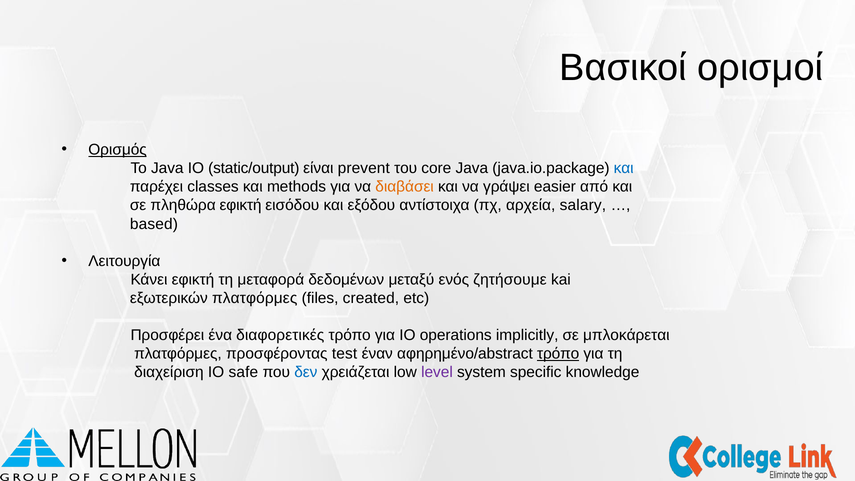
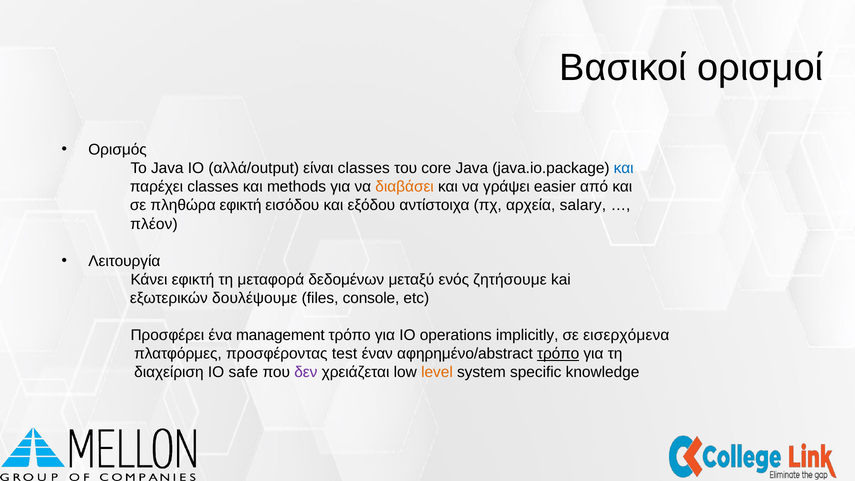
Ορισμός underline: present -> none
static/output: static/output -> αλλά/output
είναι prevent: prevent -> classes
based: based -> πλέον
εξωτερικών πλατφόρμες: πλατφόρμες -> δουλέψουμε
created: created -> console
διαφορετικές: διαφορετικές -> management
μπλοκάρεται: μπλοκάρεται -> εισερχόμενα
δεν colour: blue -> purple
level colour: purple -> orange
